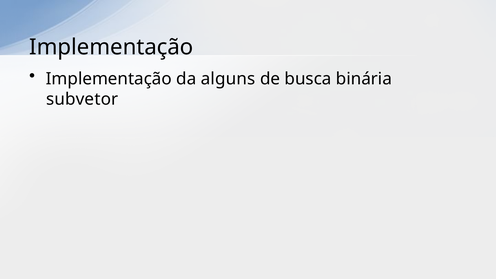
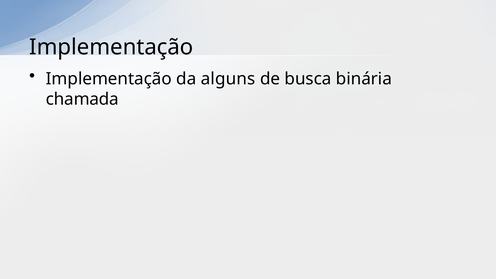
subvetor: subvetor -> chamada
